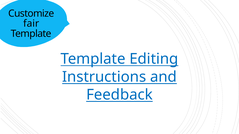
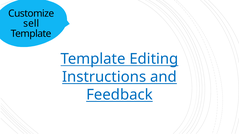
fair: fair -> sell
